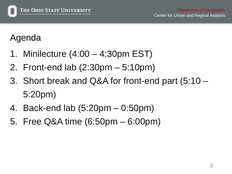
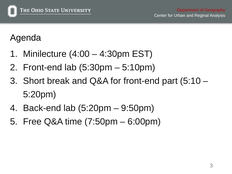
2:30pm: 2:30pm -> 5:30pm
0:50pm: 0:50pm -> 9:50pm
6:50pm: 6:50pm -> 7:50pm
